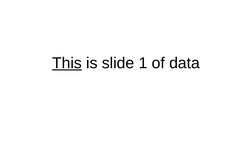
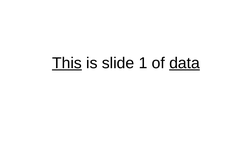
data underline: none -> present
